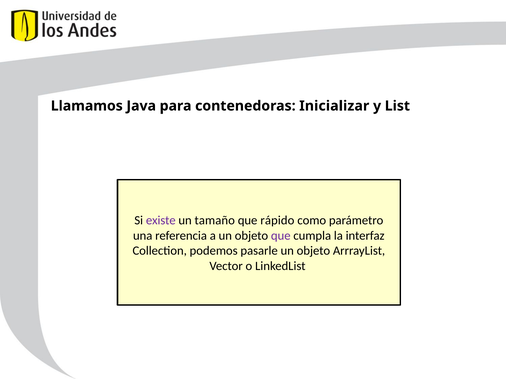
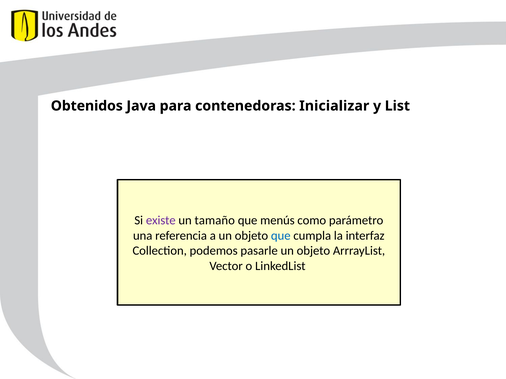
Llamamos: Llamamos -> Obtenidos
rápido: rápido -> menús
que at (281, 236) colour: purple -> blue
